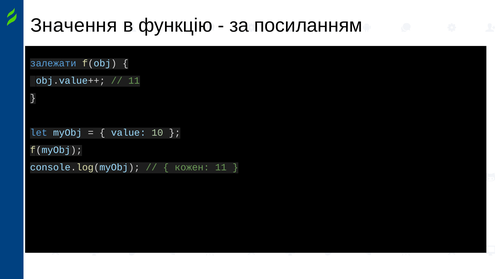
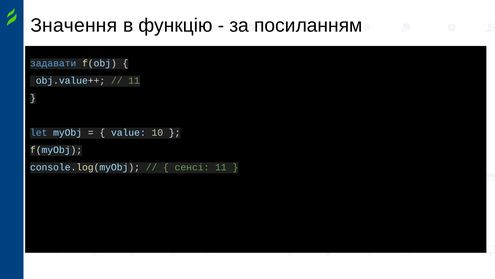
залежати: залежати -> задавати
кожен: кожен -> сенсі
